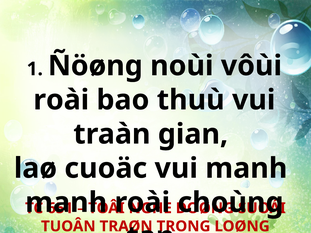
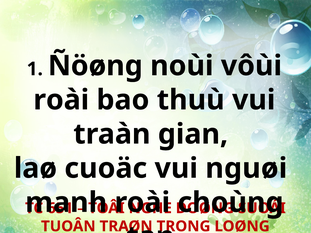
vui manh: manh -> nguøi
